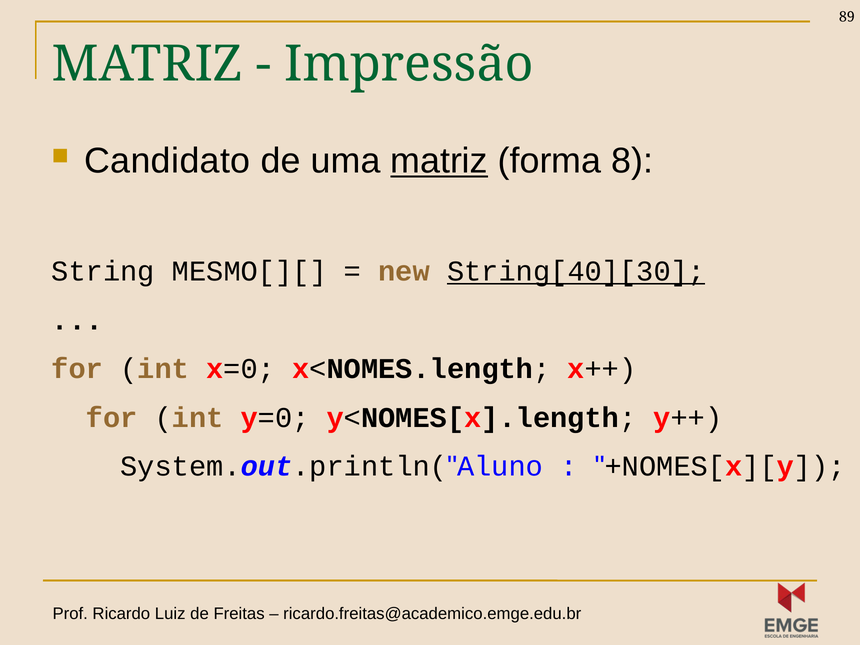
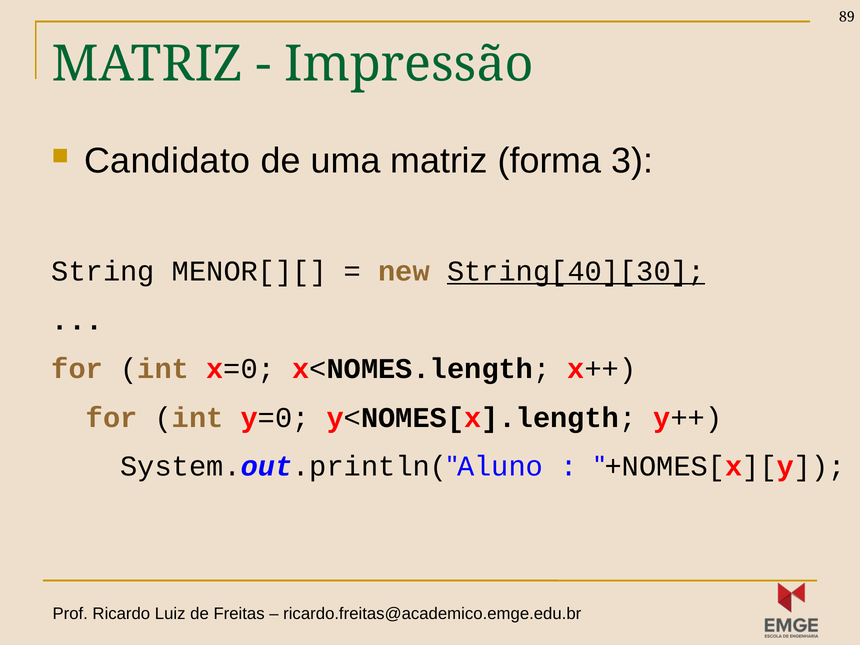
matriz at (439, 161) underline: present -> none
8: 8 -> 3
MESMO[][: MESMO[][ -> MENOR[][
